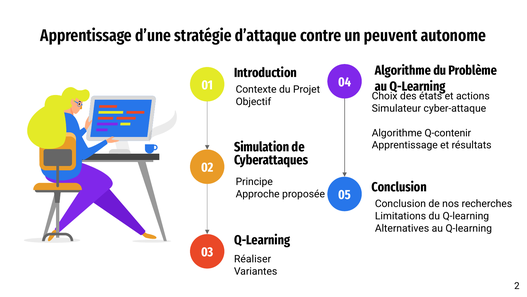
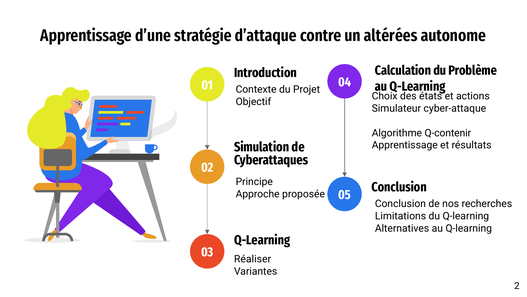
peuvent: peuvent -> altérées
Algorithme at (403, 70): Algorithme -> Calculation
